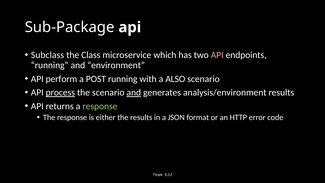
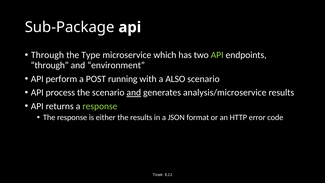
Subclass at (47, 55): Subclass -> Through
Class: Class -> Type
API at (217, 55) colour: pink -> light green
running at (50, 65): running -> through
process underline: present -> none
analysis/environment: analysis/environment -> analysis/microservice
